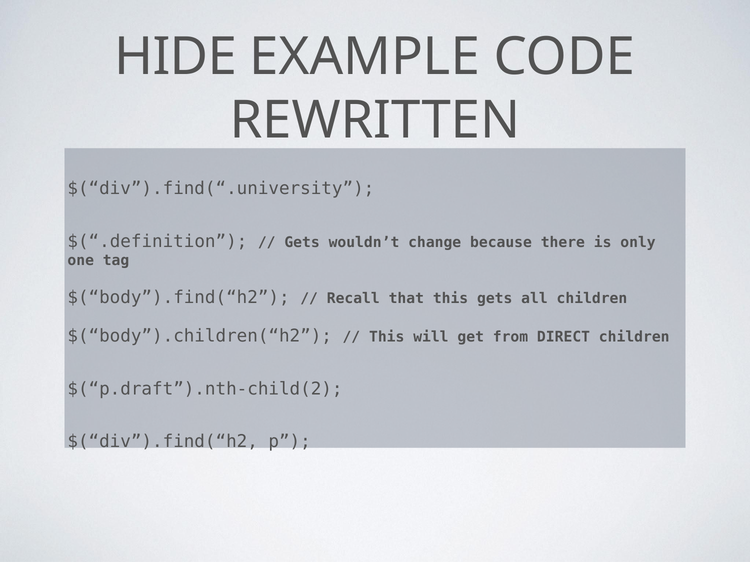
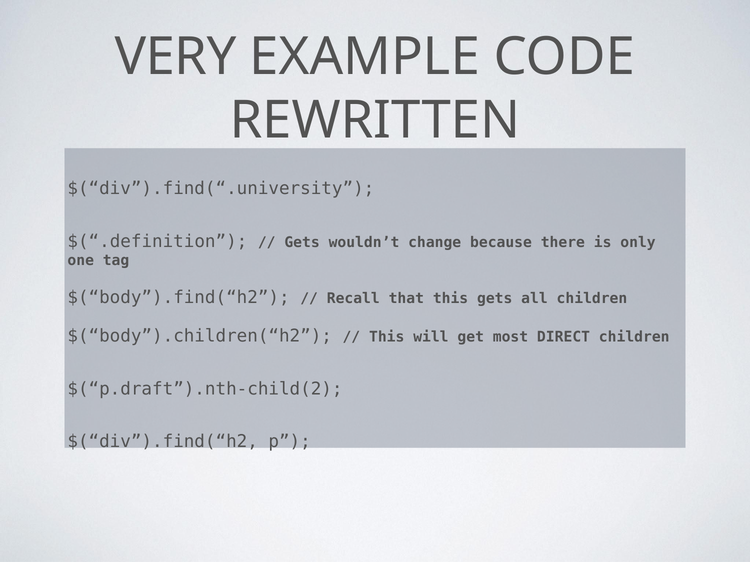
HIDE: HIDE -> VERY
from: from -> most
